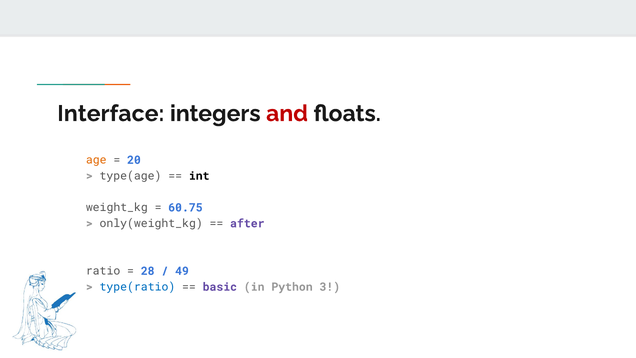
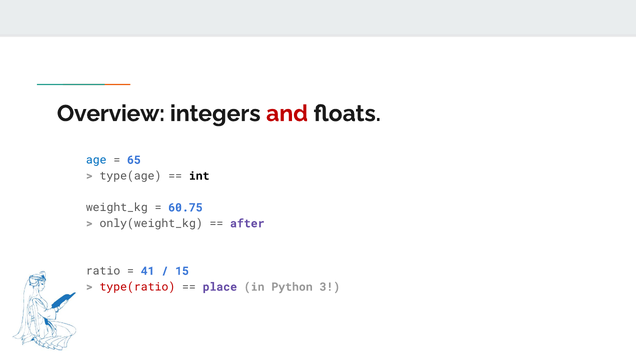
Interface: Interface -> Overview
age colour: orange -> blue
20: 20 -> 65
28: 28 -> 41
49: 49 -> 15
type(ratio colour: blue -> red
basic: basic -> place
